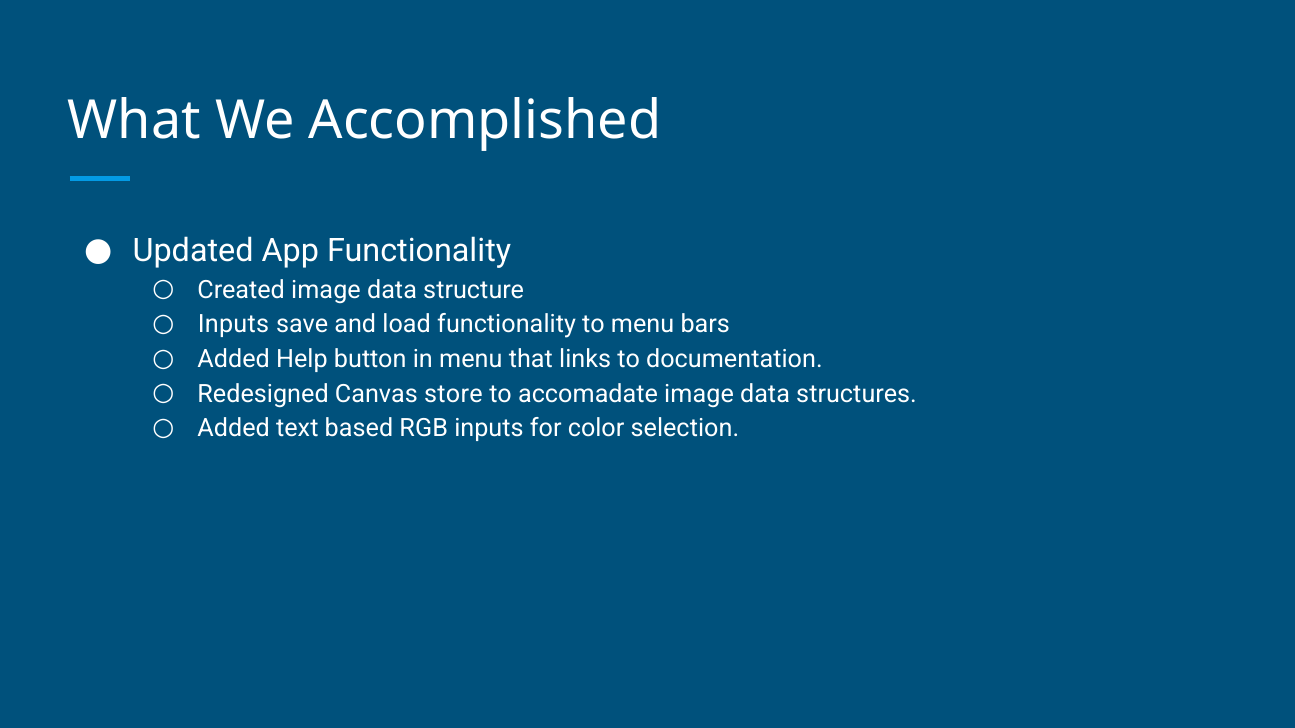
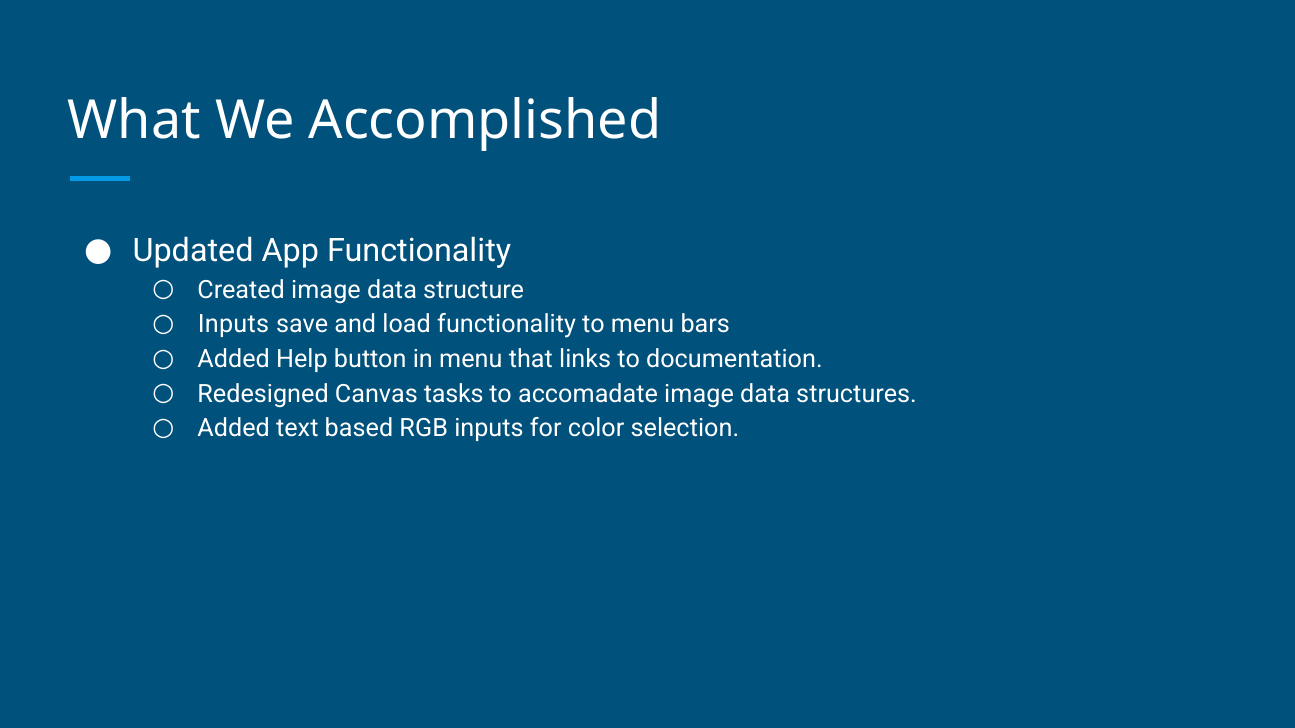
store: store -> tasks
